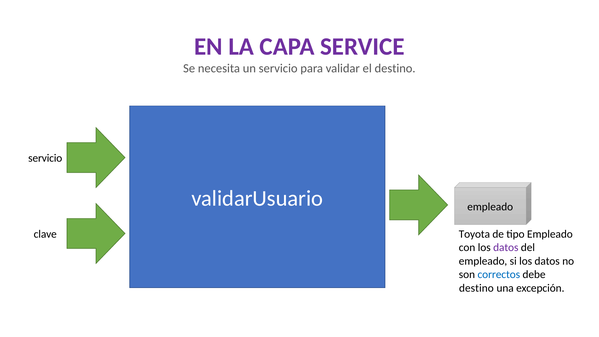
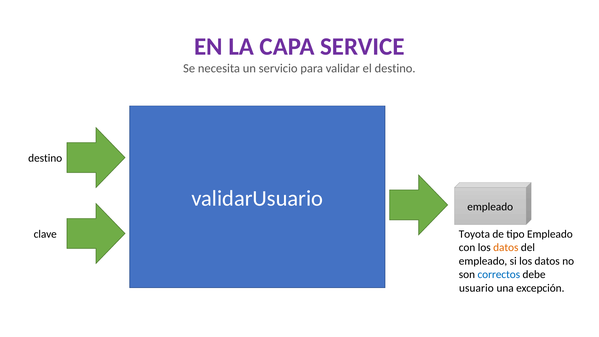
servicio at (45, 158): servicio -> destino
datos at (506, 248) colour: purple -> orange
destino at (476, 288): destino -> usuario
